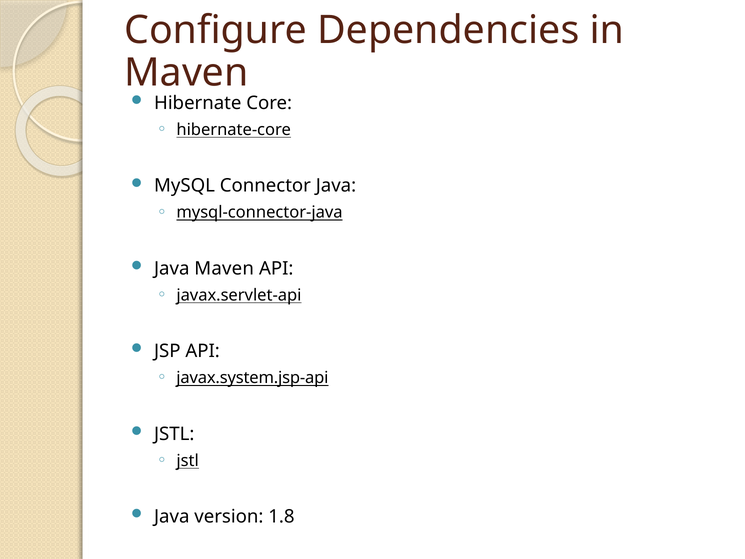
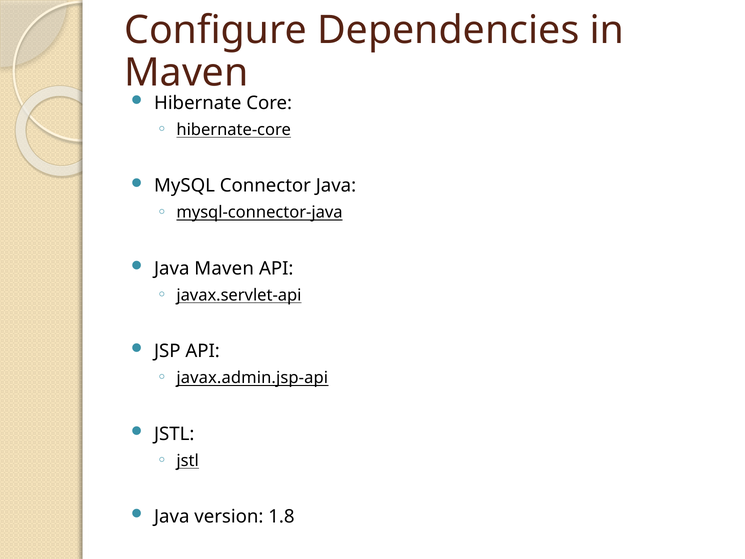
javax.system.jsp-api: javax.system.jsp-api -> javax.admin.jsp-api
